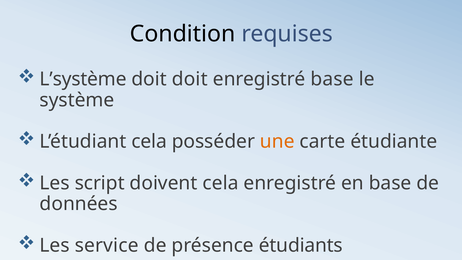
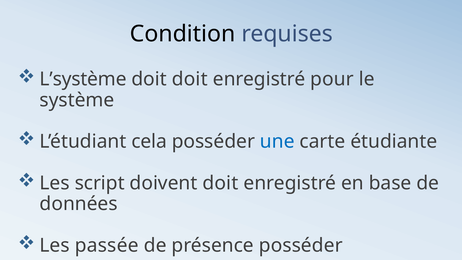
enregistré base: base -> pour
une colour: orange -> blue
doivent cela: cela -> doit
service: service -> passée
présence étudiants: étudiants -> posséder
